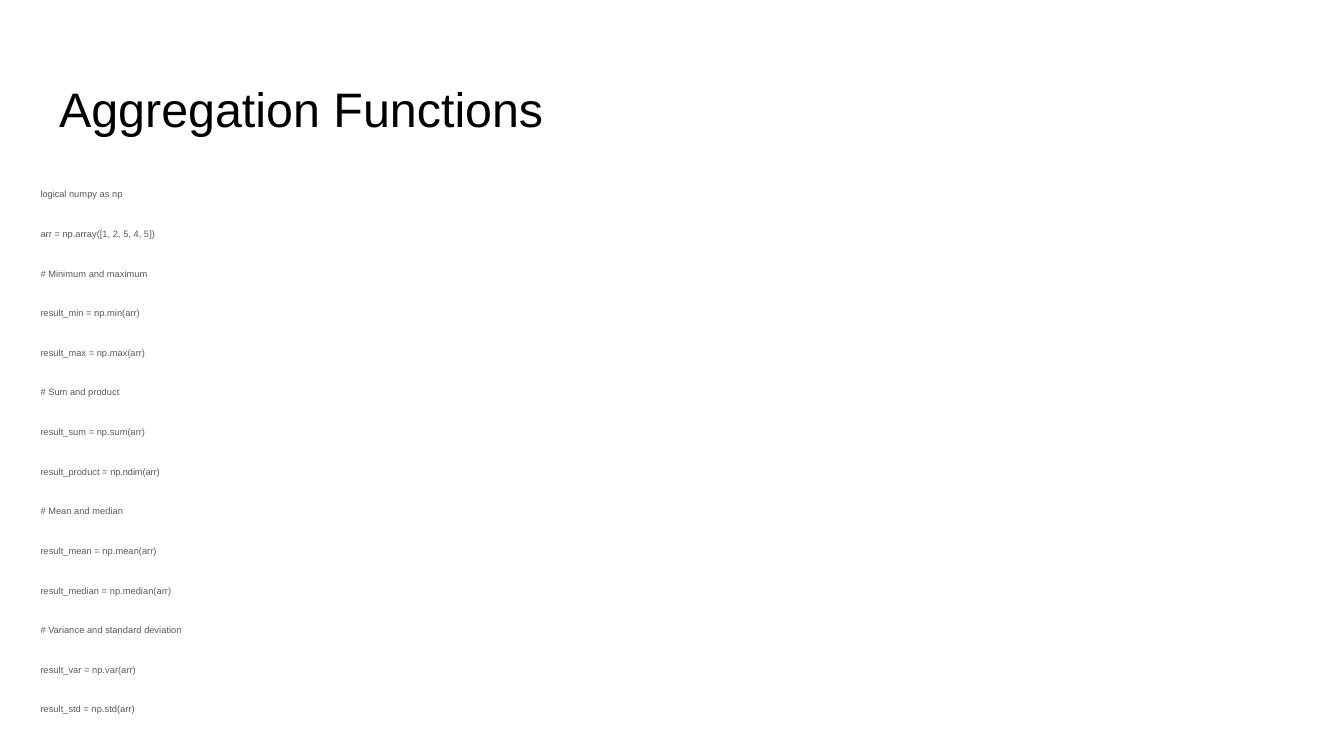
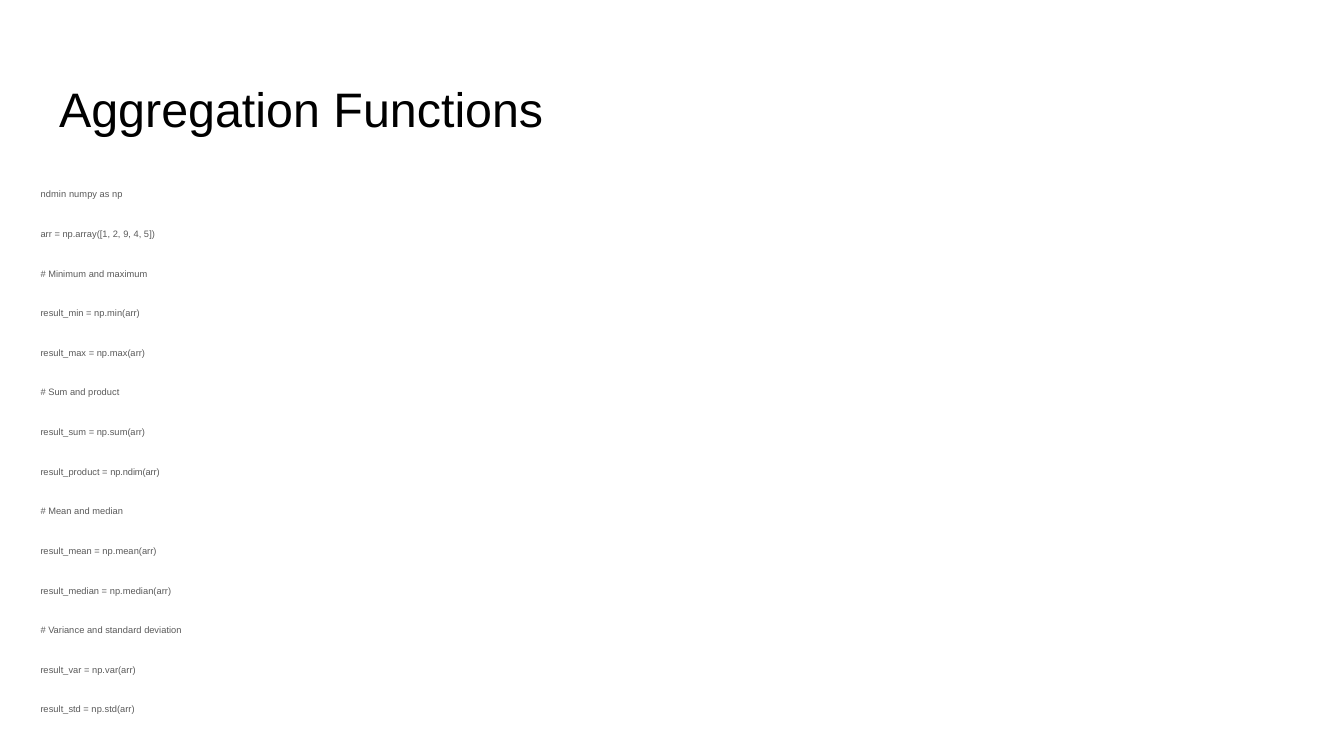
logical: logical -> ndmin
2 5: 5 -> 9
